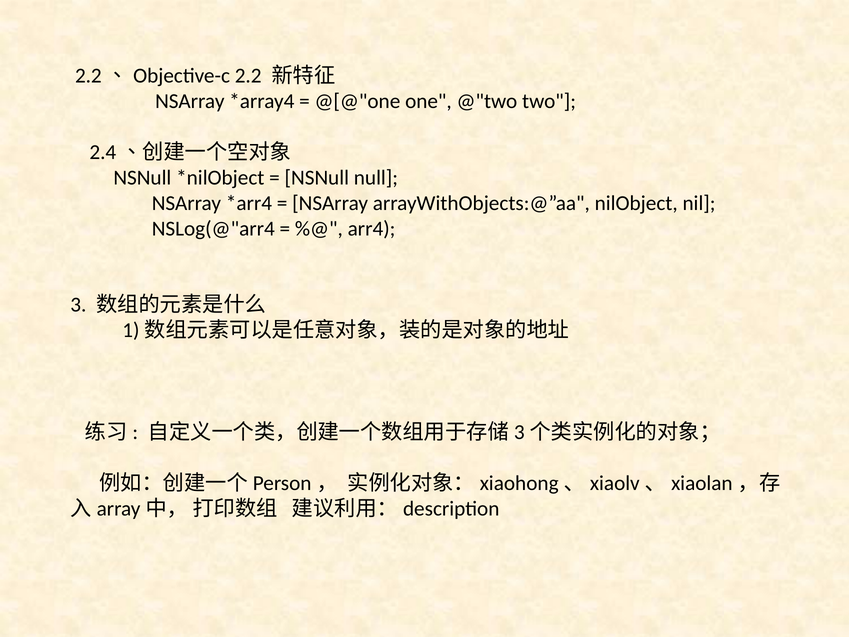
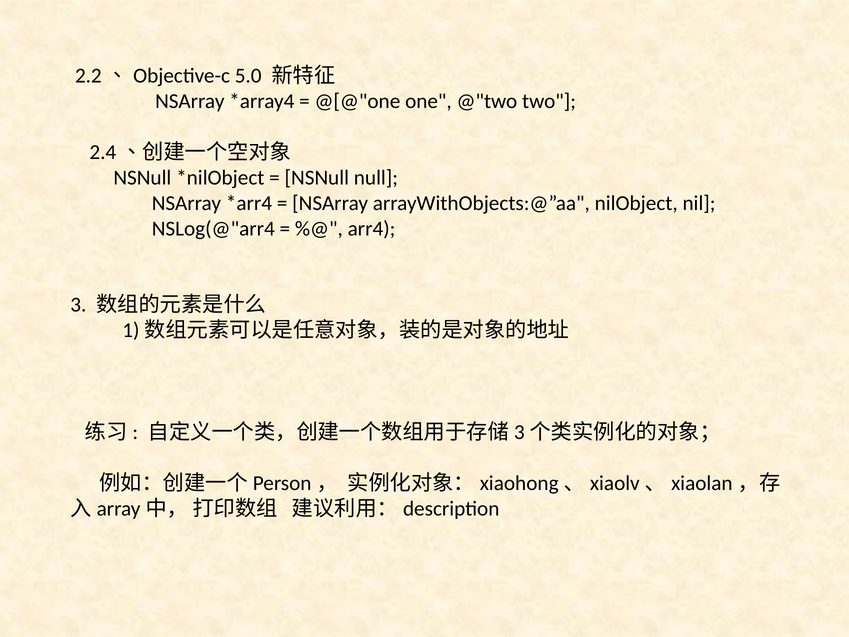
2.2: 2.2 -> 5.0
